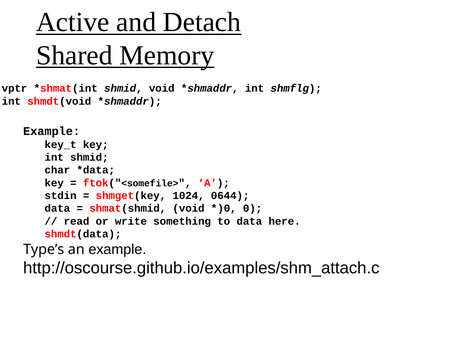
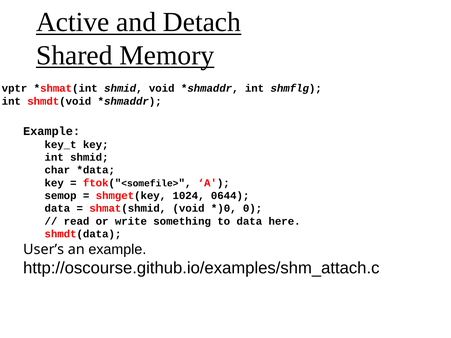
stdin: stdin -> semop
Type’s: Type’s -> User’s
